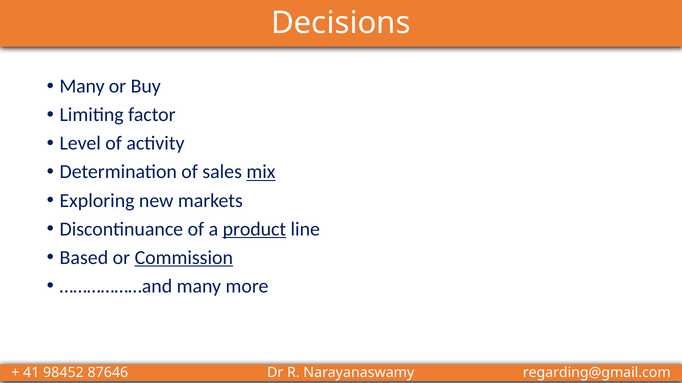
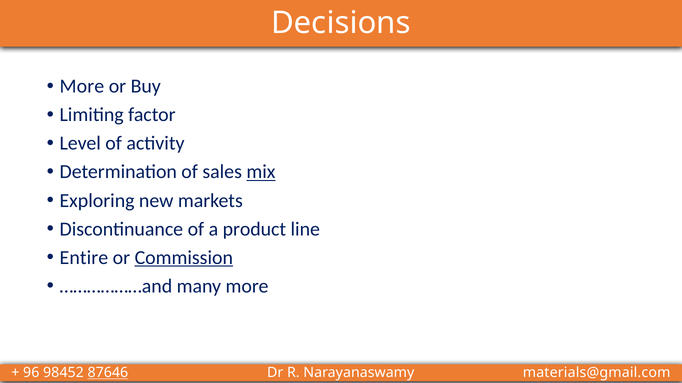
Many at (82, 87): Many -> More
product underline: present -> none
Based: Based -> Entire
41: 41 -> 96
87646 underline: none -> present
regarding@gmail.com: regarding@gmail.com -> materials@gmail.com
